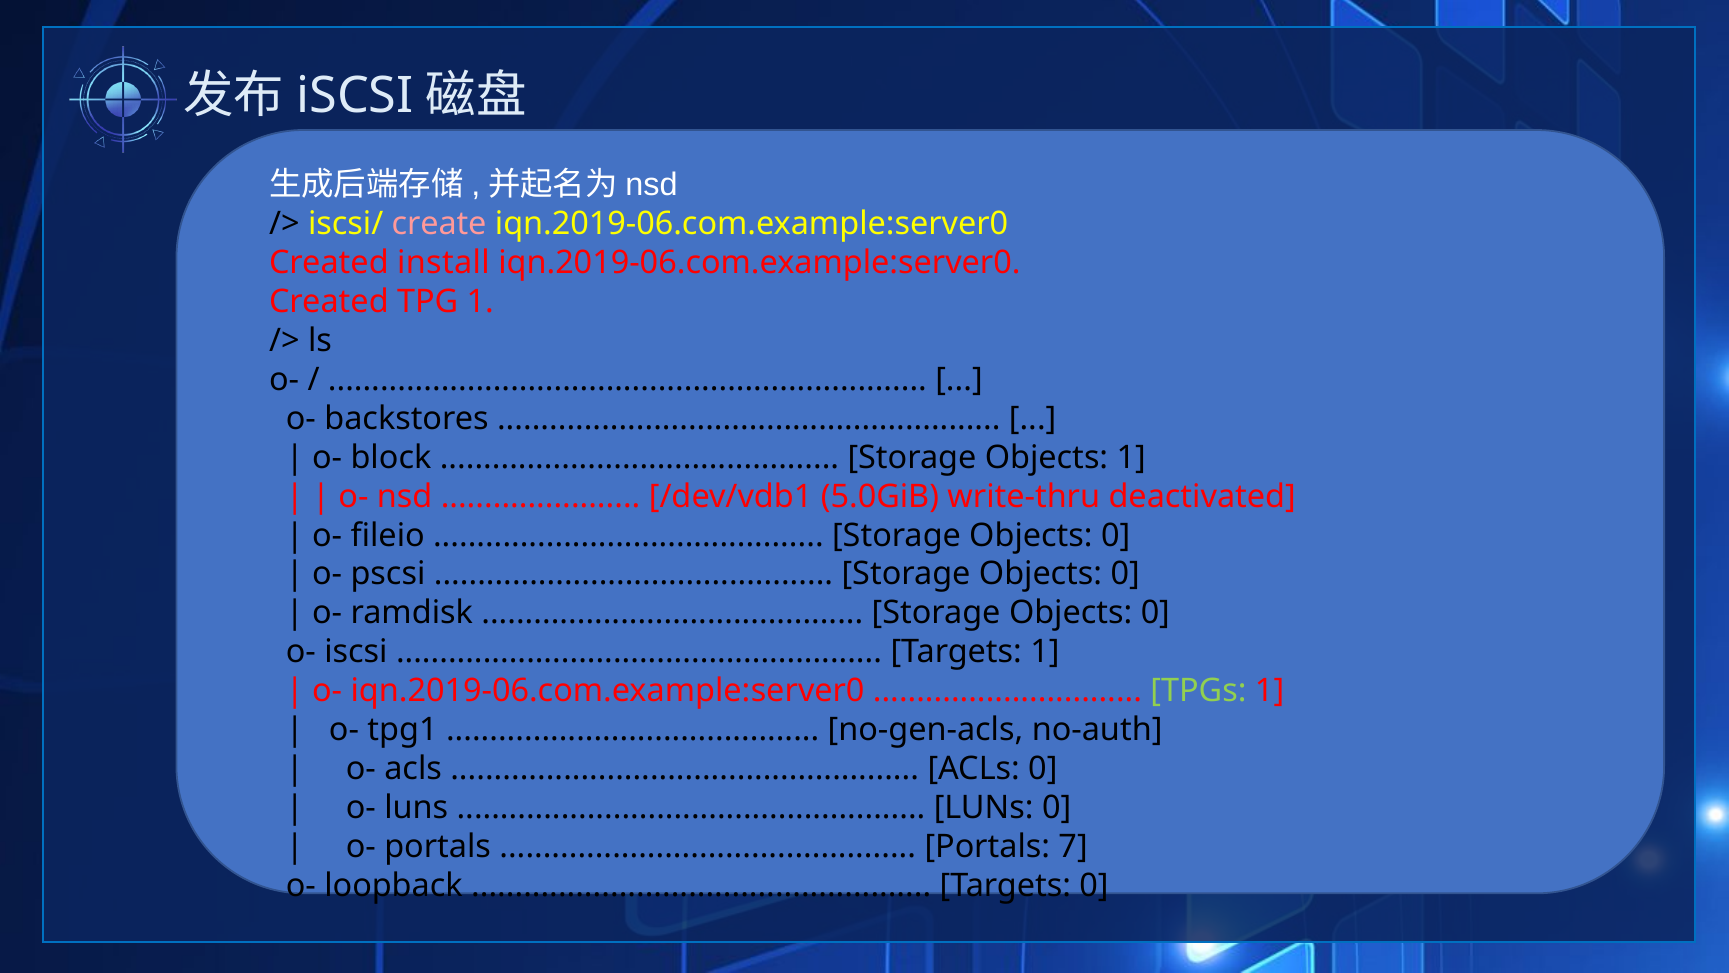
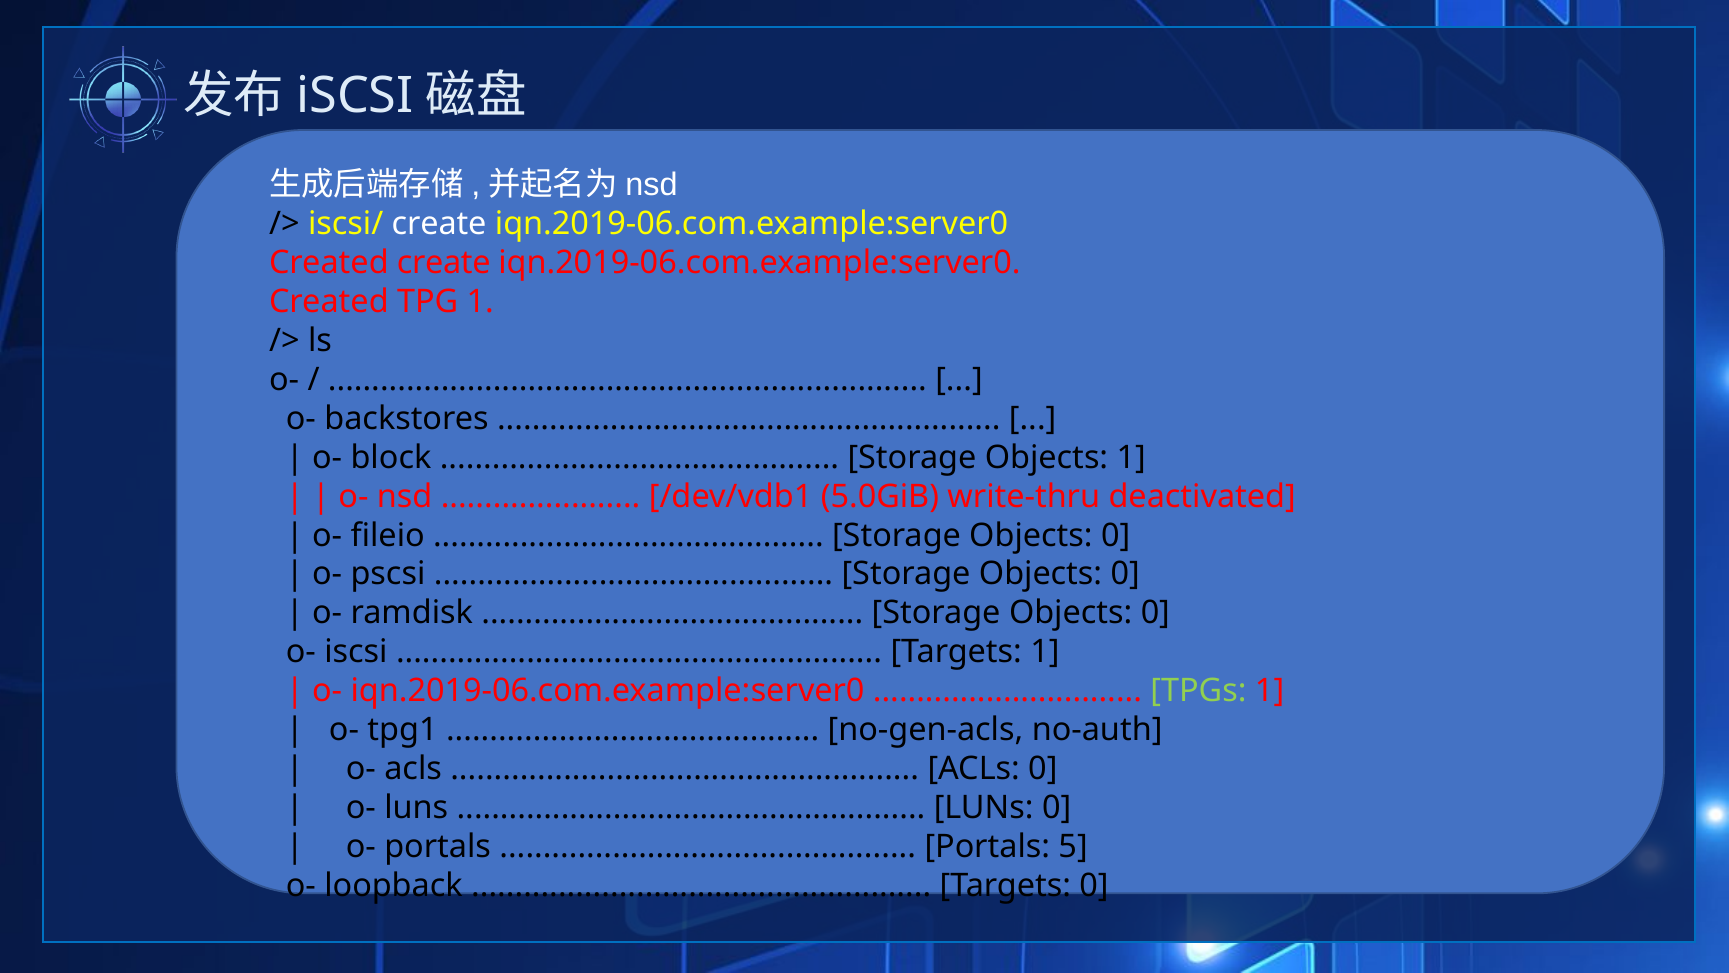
create at (439, 224) colour: pink -> white
Created install: install -> create
7: 7 -> 5
